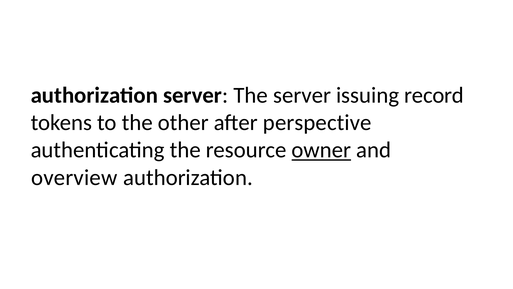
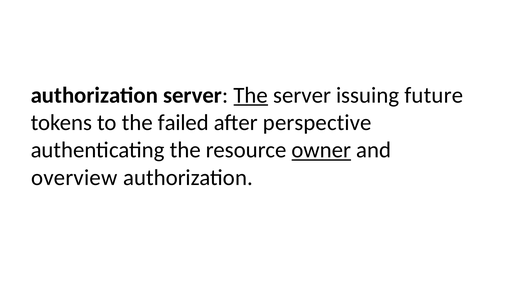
The at (251, 95) underline: none -> present
record: record -> future
other: other -> failed
